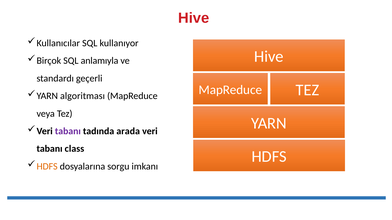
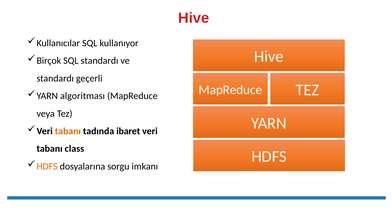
SQL anlamıyla: anlamıyla -> standardı
tabanı at (68, 131) colour: purple -> orange
arada: arada -> ibaret
